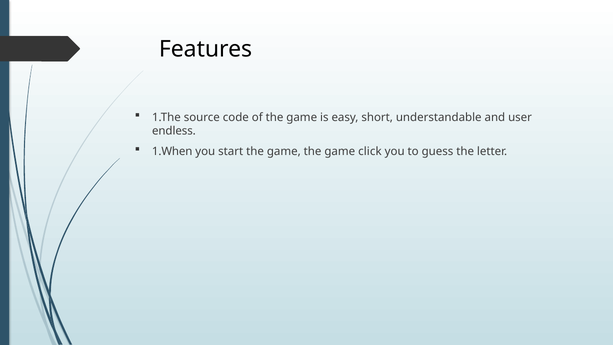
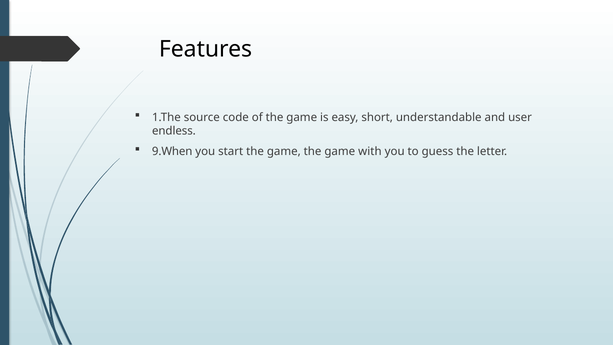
1.When: 1.When -> 9.When
click: click -> with
